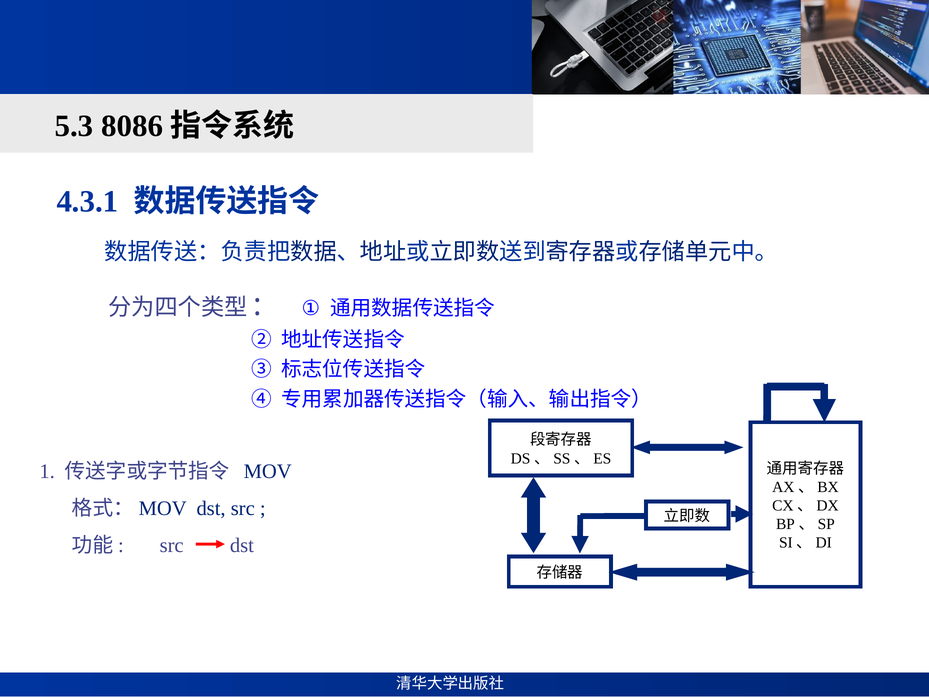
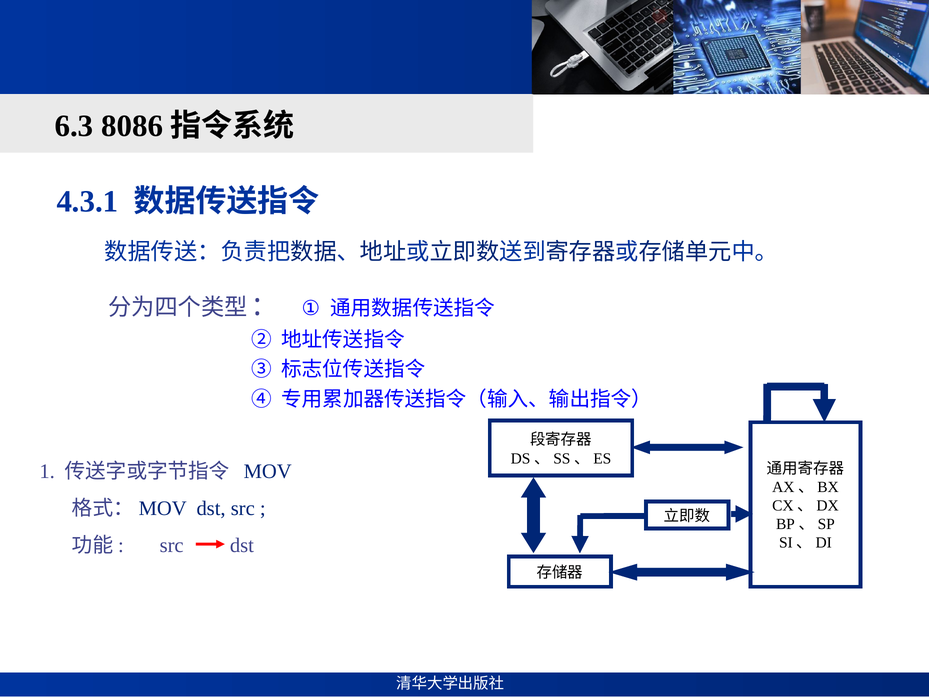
5.3: 5.3 -> 6.3
